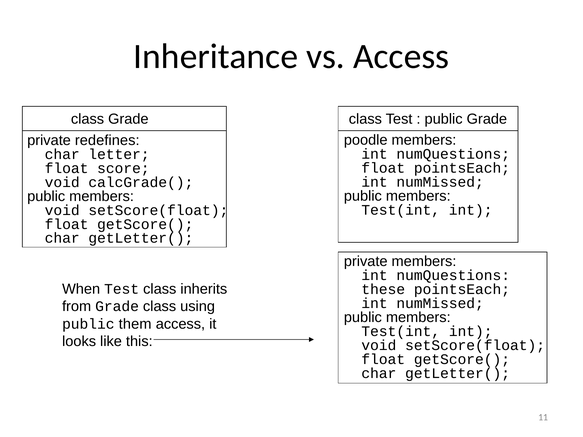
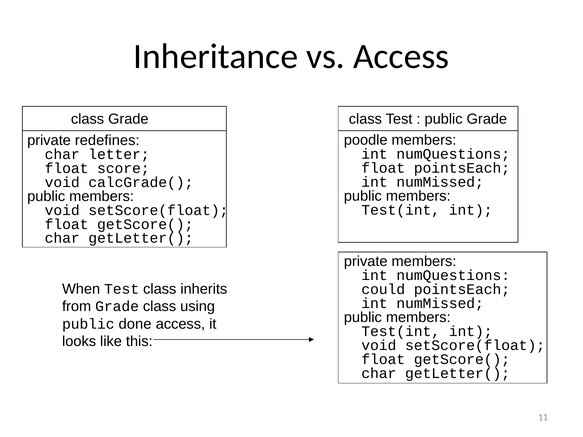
these: these -> could
them: them -> done
